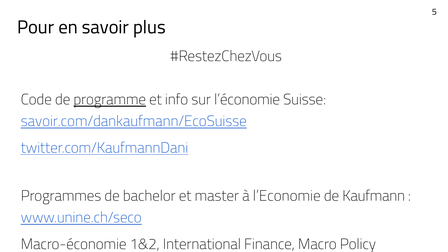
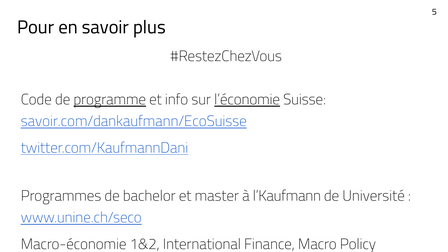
l’économie underline: none -> present
l’Economie: l’Economie -> l’Kaufmann
Kaufmann: Kaufmann -> Université
